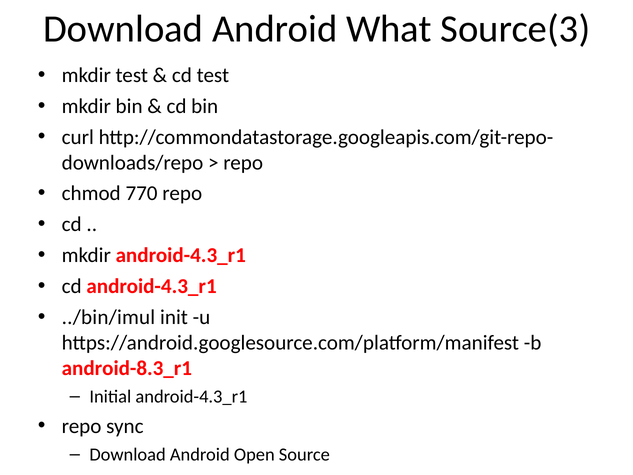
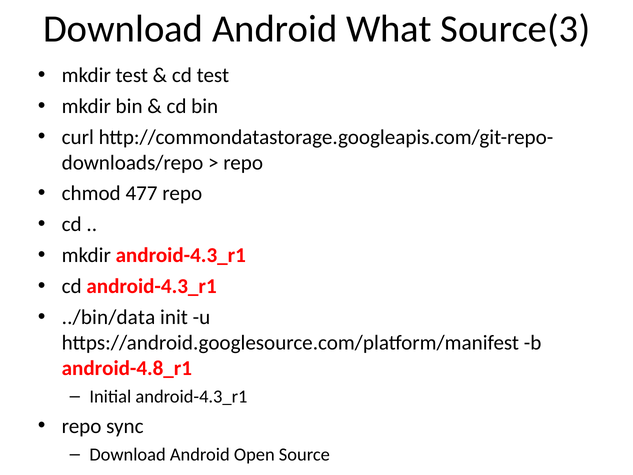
770: 770 -> 477
../bin/imul: ../bin/imul -> ../bin/data
android-8.3_r1: android-8.3_r1 -> android-4.8_r1
